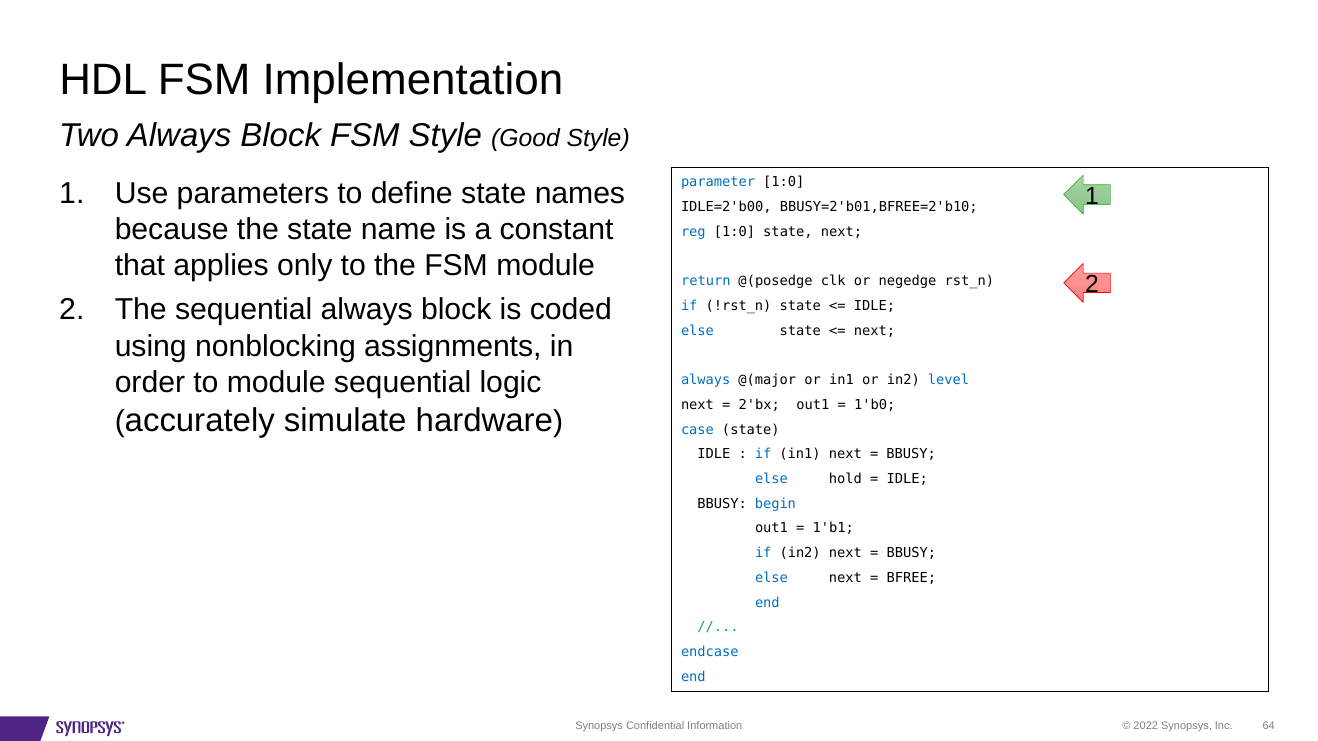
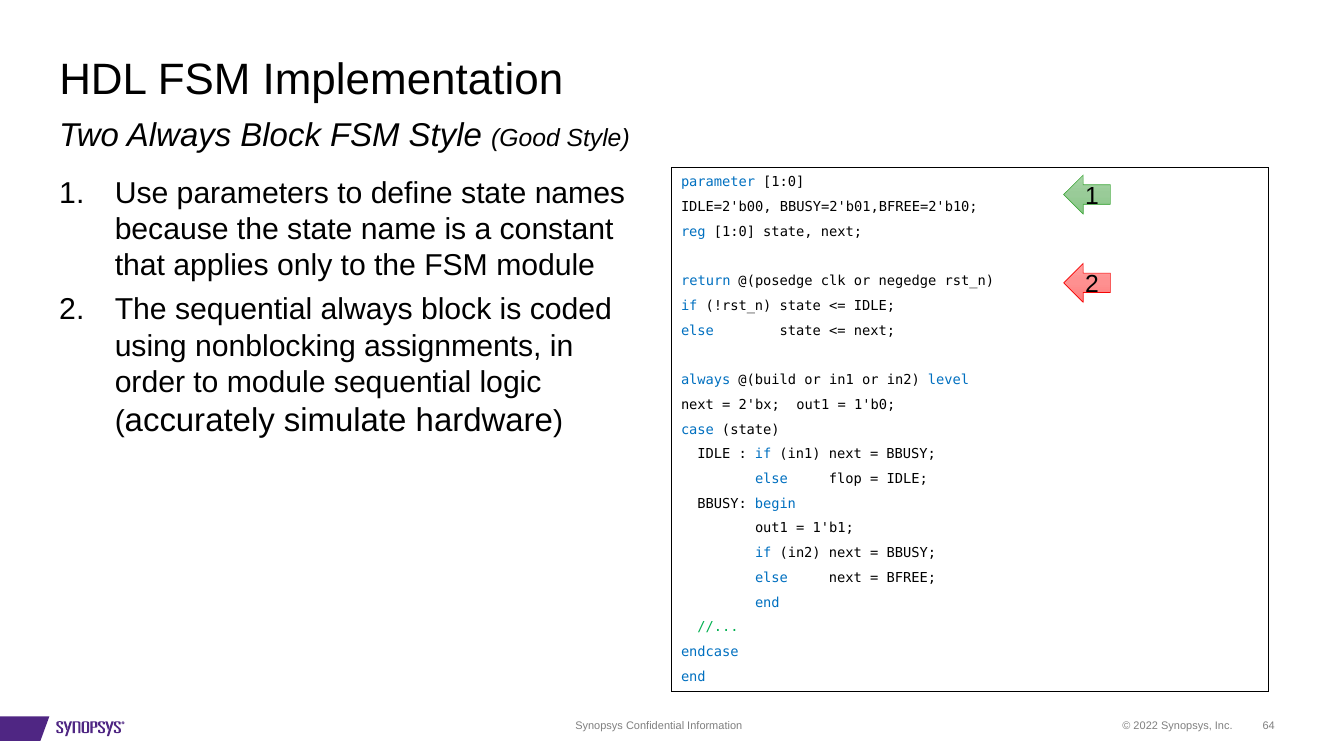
@(major: @(major -> @(build
hold: hold -> flop
